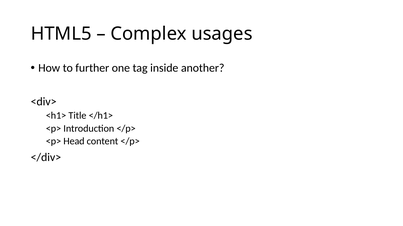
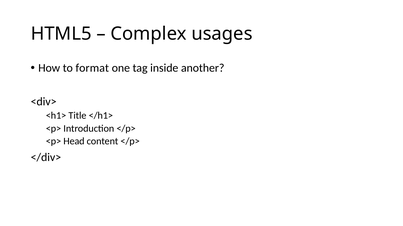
further: further -> format
